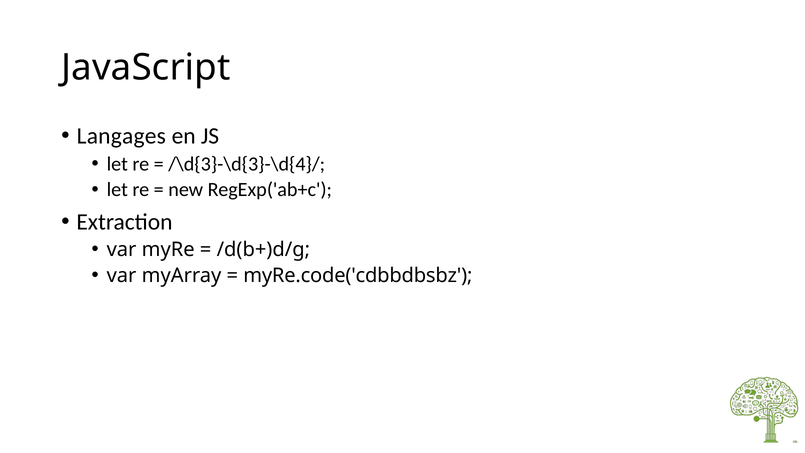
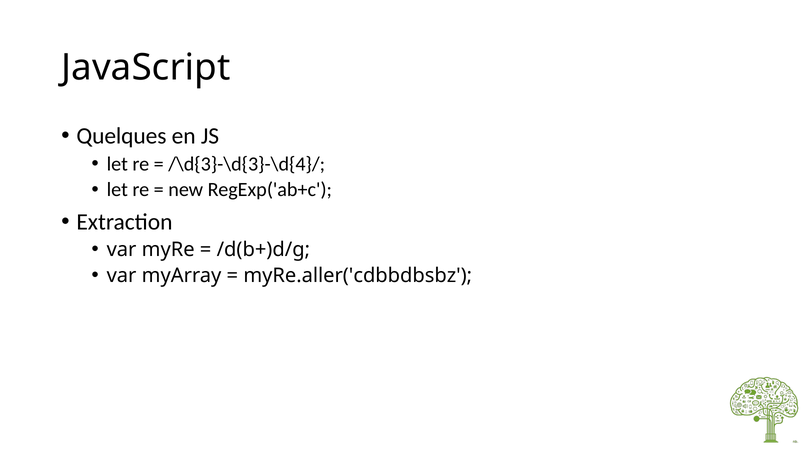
Langages: Langages -> Quelques
myRe.code('cdbbdbsbz: myRe.code('cdbbdbsbz -> myRe.aller('cdbbdbsbz
